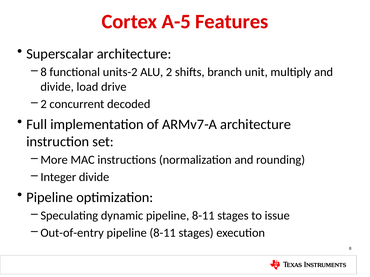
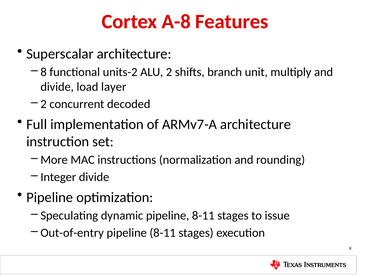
A-5: A-5 -> A-8
drive: drive -> layer
